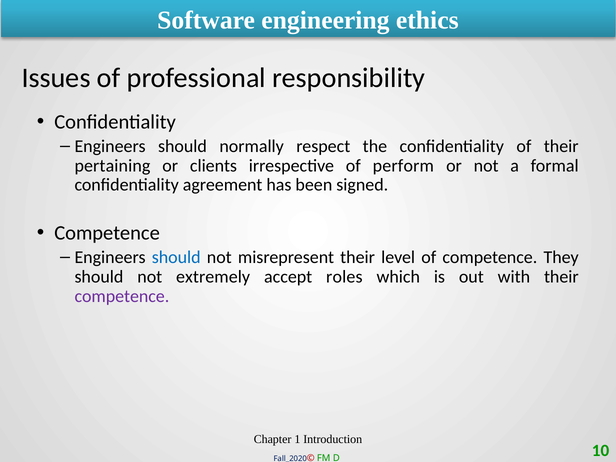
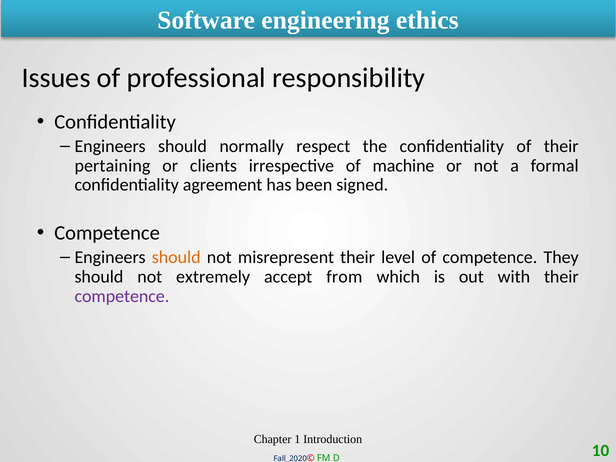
perform: perform -> machine
should at (176, 257) colour: blue -> orange
roles: roles -> from
